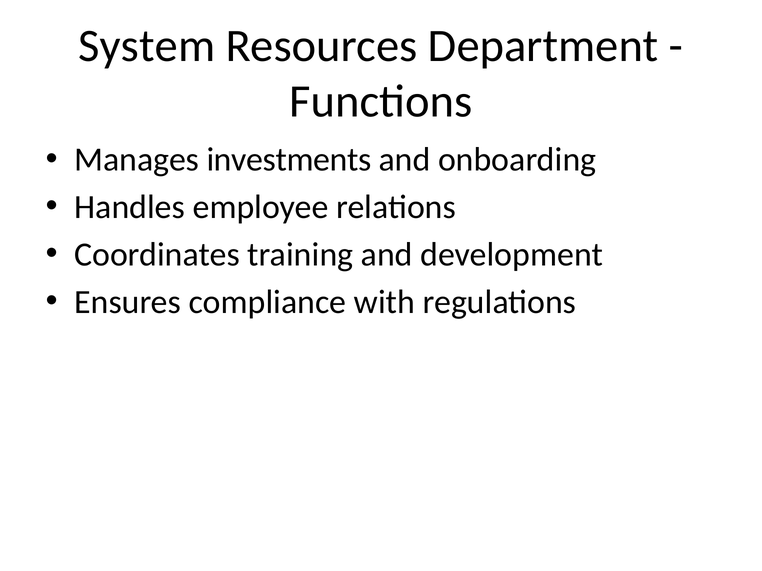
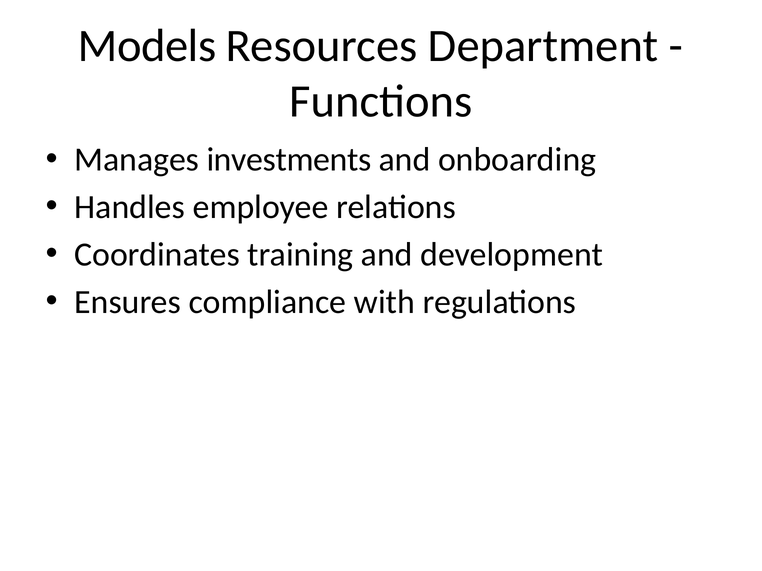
System: System -> Models
